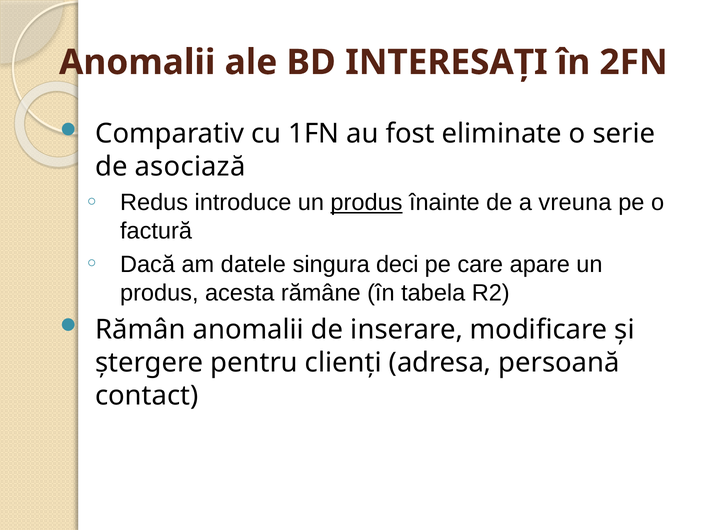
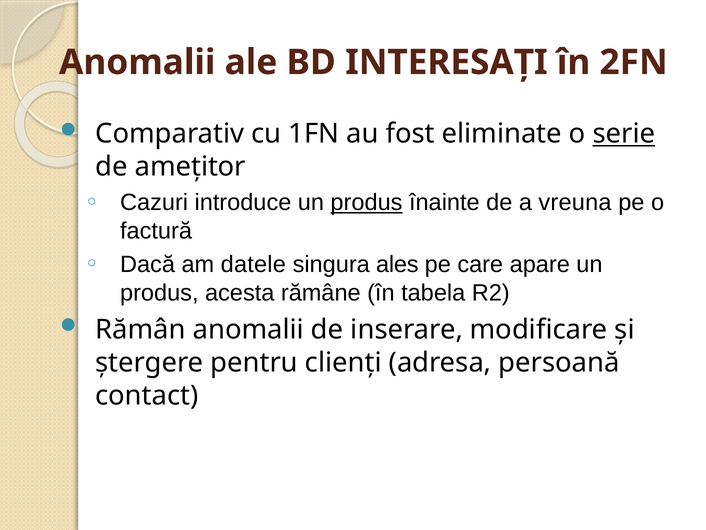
serie underline: none -> present
asociază: asociază -> ameţitor
Redus: Redus -> Cazuri
deci: deci -> ales
